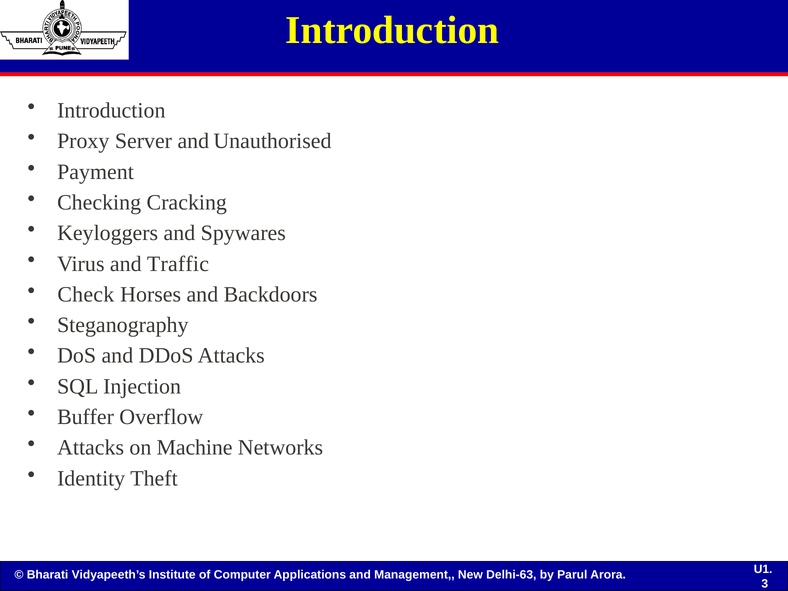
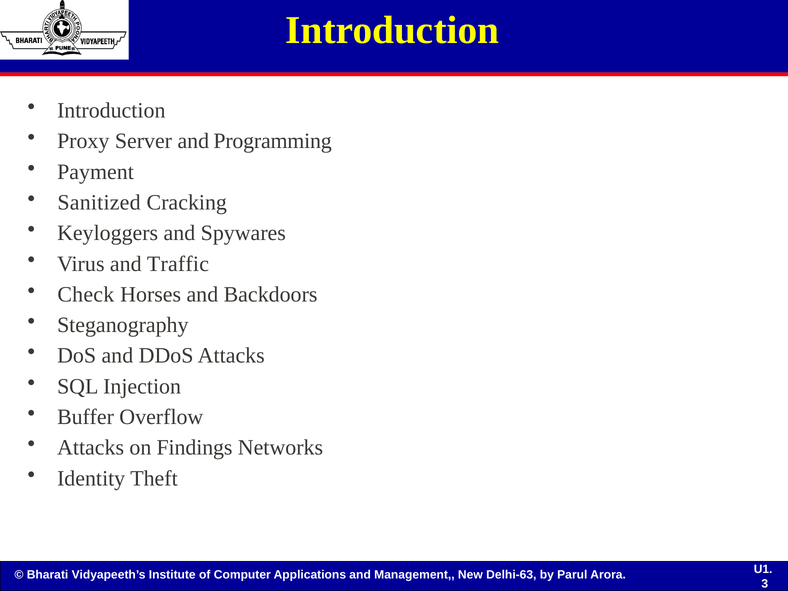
Unauthorised: Unauthorised -> Programming
Checking: Checking -> Sanitized
Machine: Machine -> Findings
